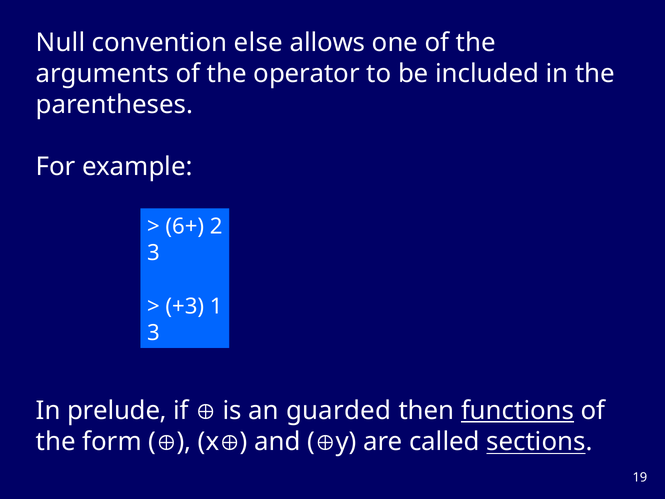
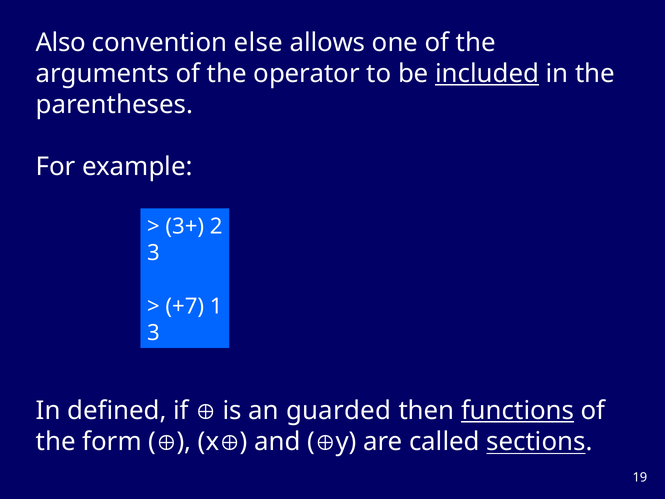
Null: Null -> Also
included underline: none -> present
6+: 6+ -> 3+
+3: +3 -> +7
prelude: prelude -> defined
